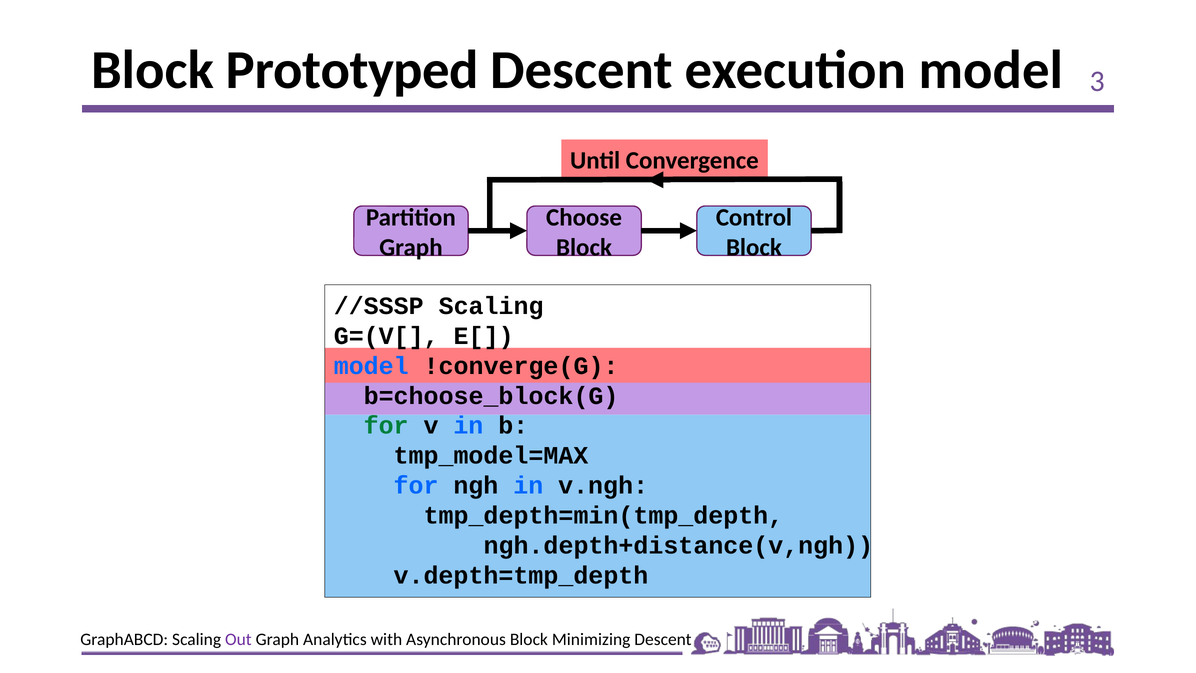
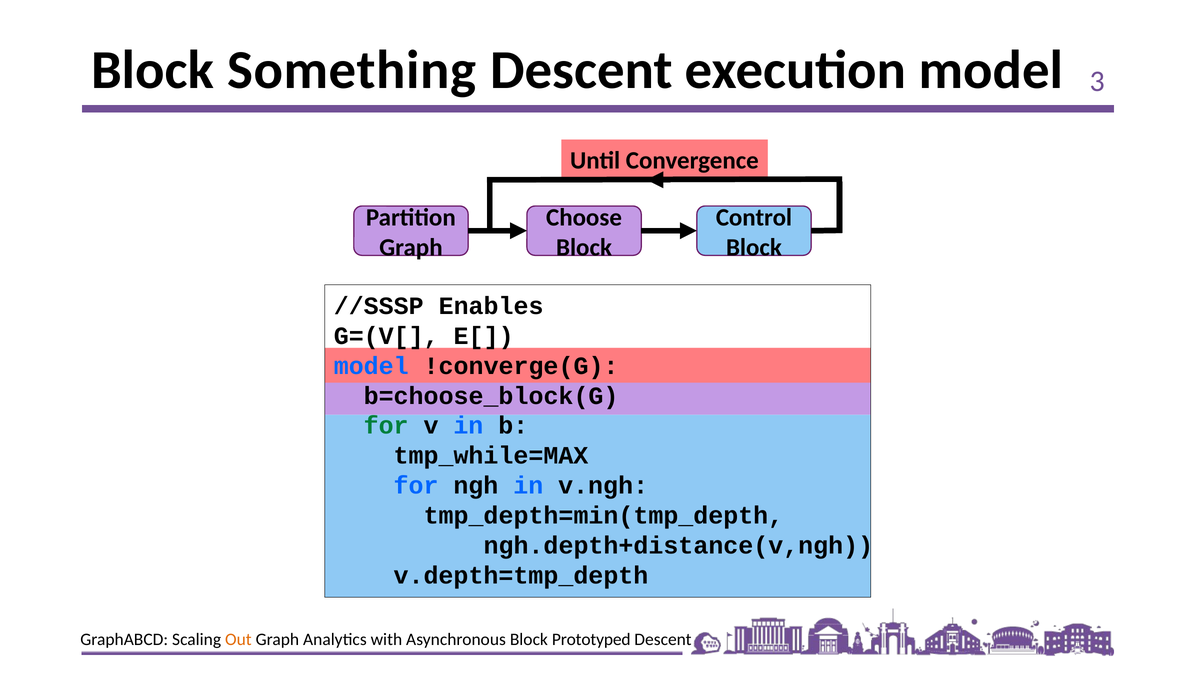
Prototyped: Prototyped -> Something
//SSSP Scaling: Scaling -> Enables
tmp_model=MAX: tmp_model=MAX -> tmp_while=MAX
Out colour: purple -> orange
Minimizing: Minimizing -> Prototyped
